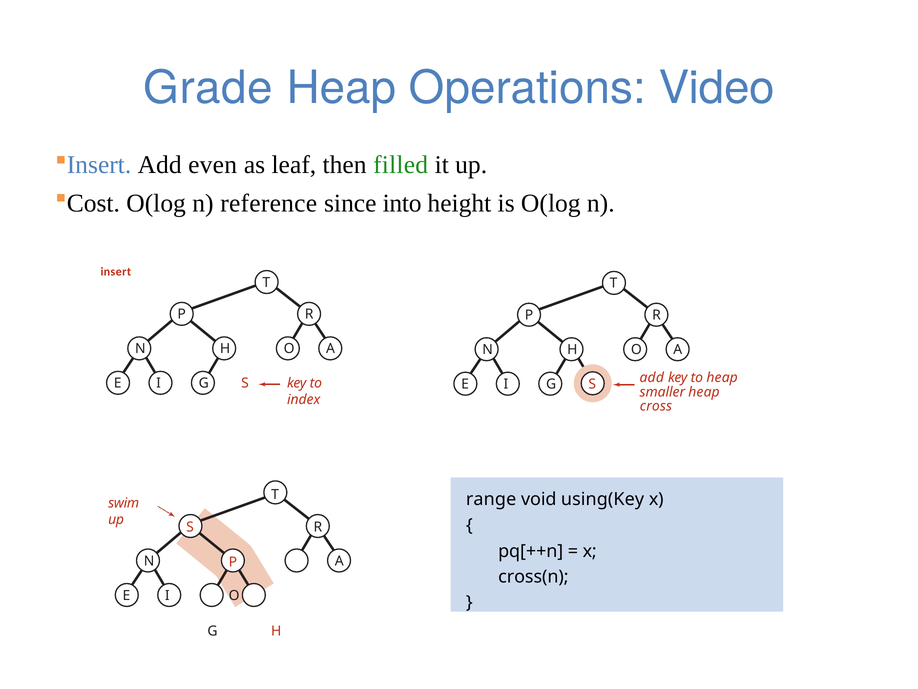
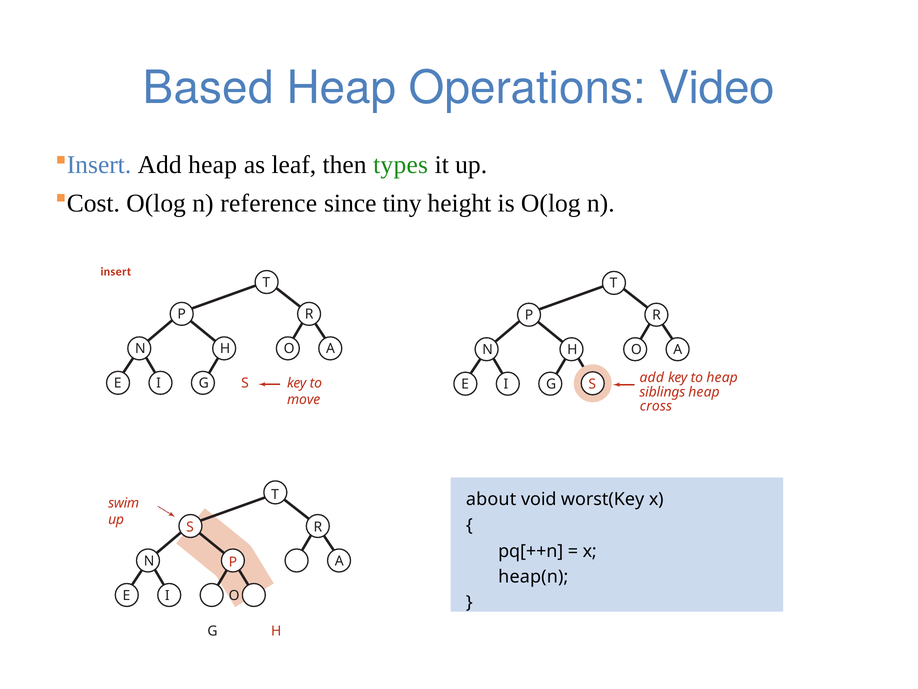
Grade: Grade -> Based
Add even: even -> heap
filled: filled -> types
into: into -> tiny
smaller: smaller -> siblings
index: index -> move
range: range -> about
using(Key: using(Key -> worst(Key
cross(n: cross(n -> heap(n
